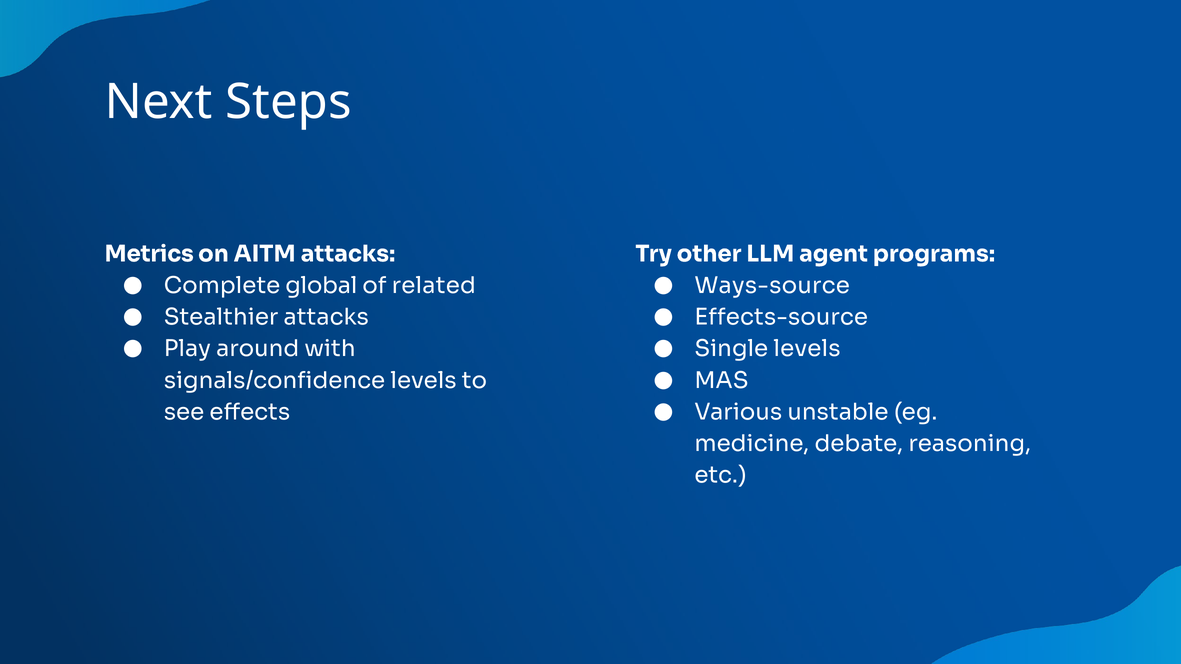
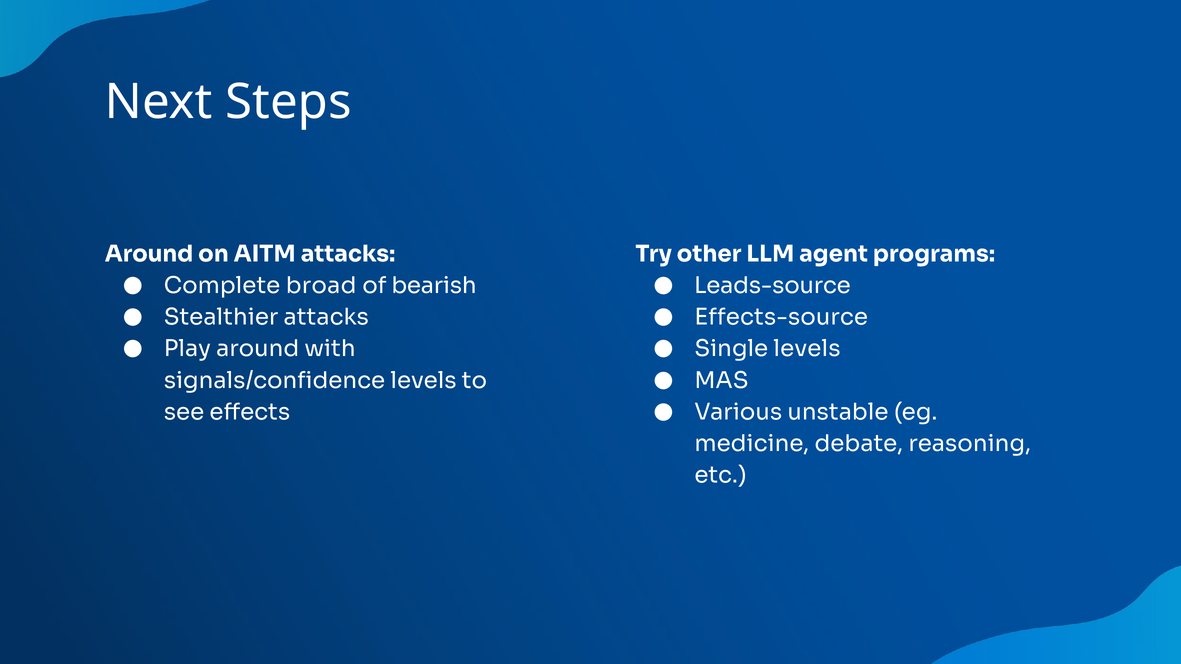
Metrics at (149, 254): Metrics -> Around
global: global -> broad
related: related -> bearish
Ways-source: Ways-source -> Leads-source
